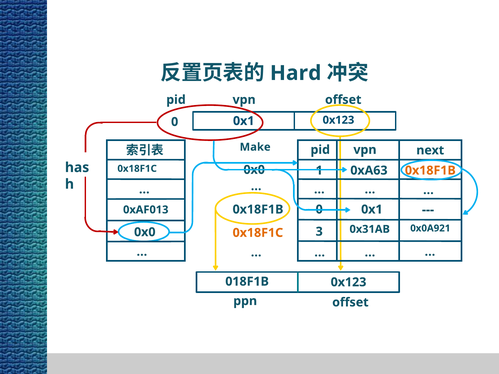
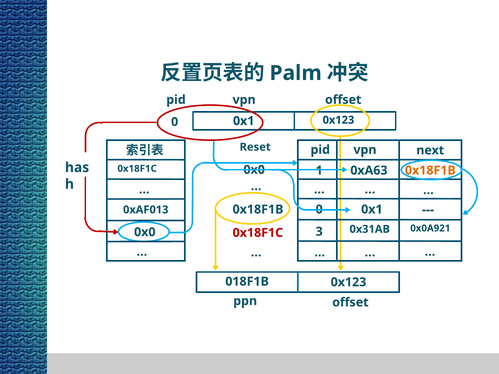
Hard: Hard -> Palm
Make: Make -> Reset
0x18F1C at (258, 233) colour: orange -> red
